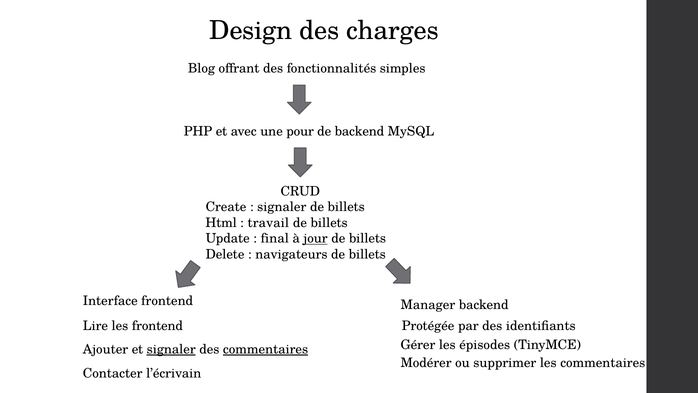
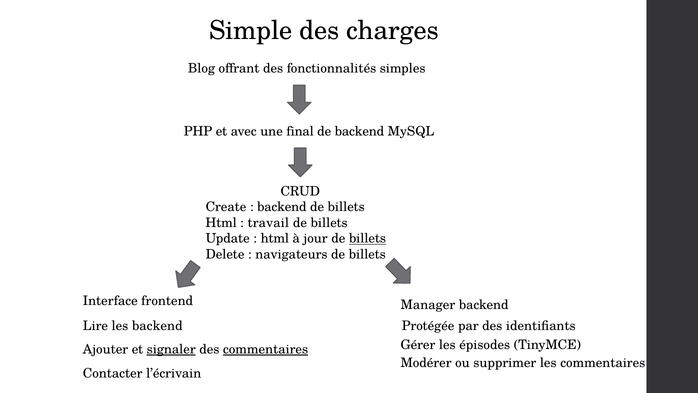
Design: Design -> Simple
pour: pour -> final
signaler at (282, 207): signaler -> backend
final at (275, 238): final -> html
jour underline: present -> none
billets at (368, 238) underline: none -> present
les frontend: frontend -> backend
